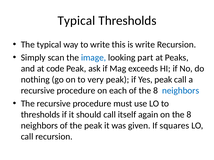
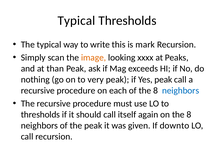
is write: write -> mark
image colour: blue -> orange
part: part -> xxxx
code: code -> than
squares: squares -> downto
